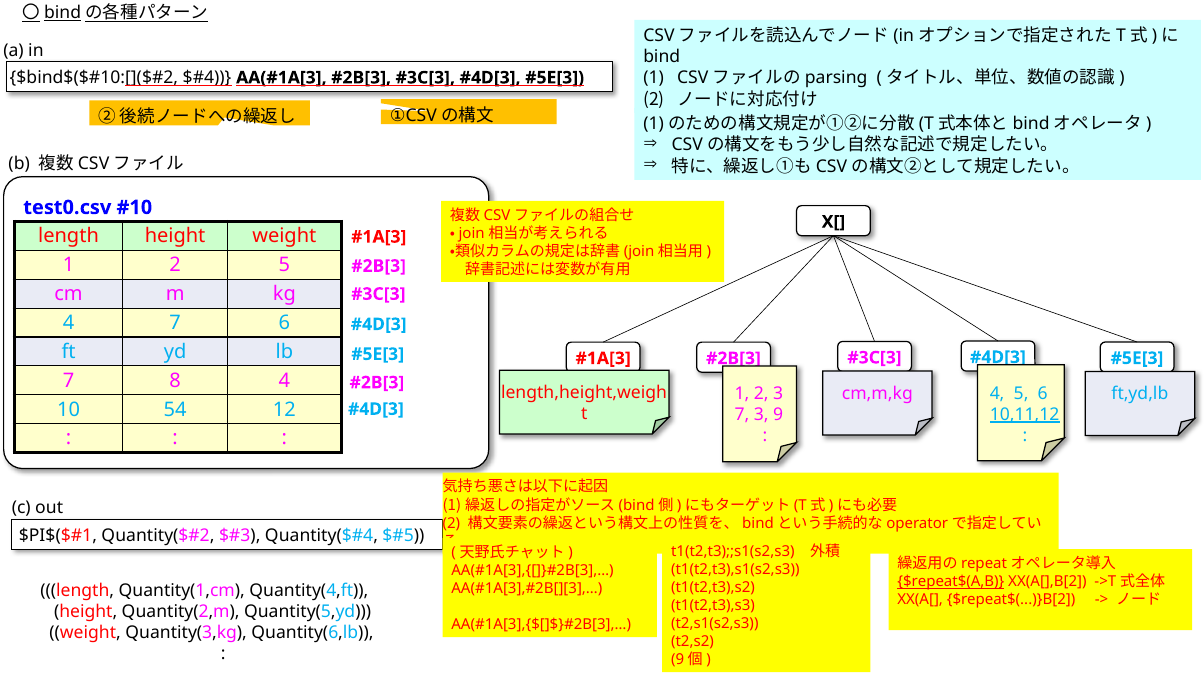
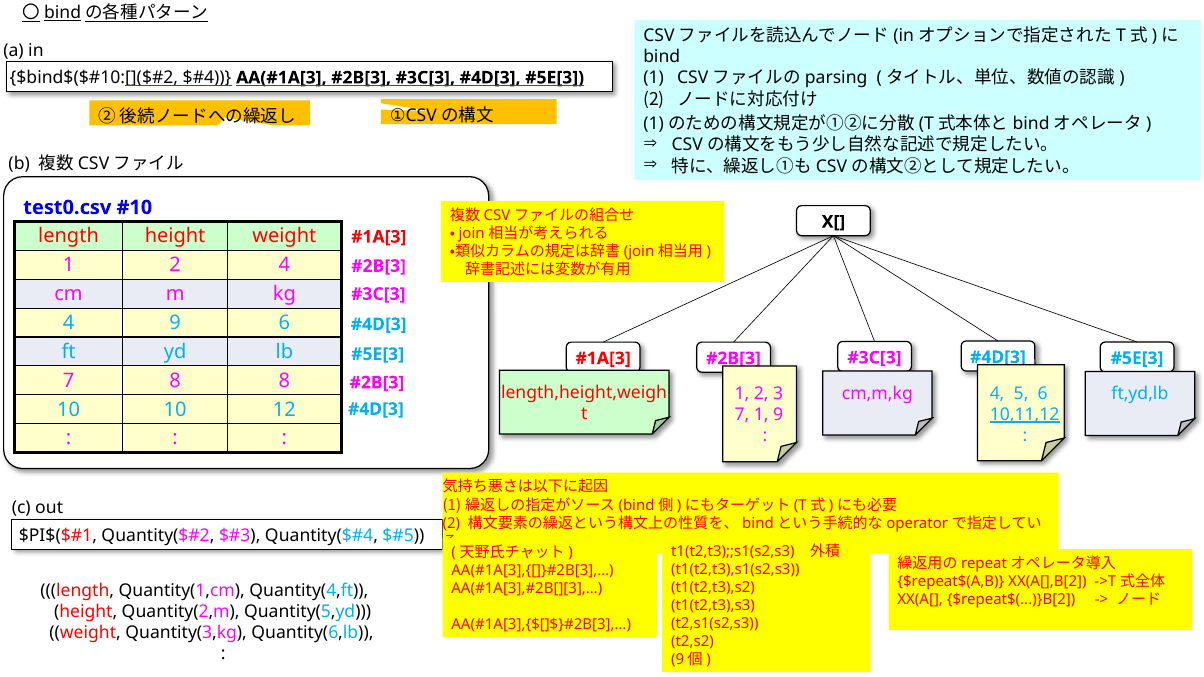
2 5: 5 -> 4
4 7: 7 -> 9
8 4: 4 -> 8
10 54: 54 -> 10
7 3: 3 -> 1
$repeat$(A,B underline: present -> none
